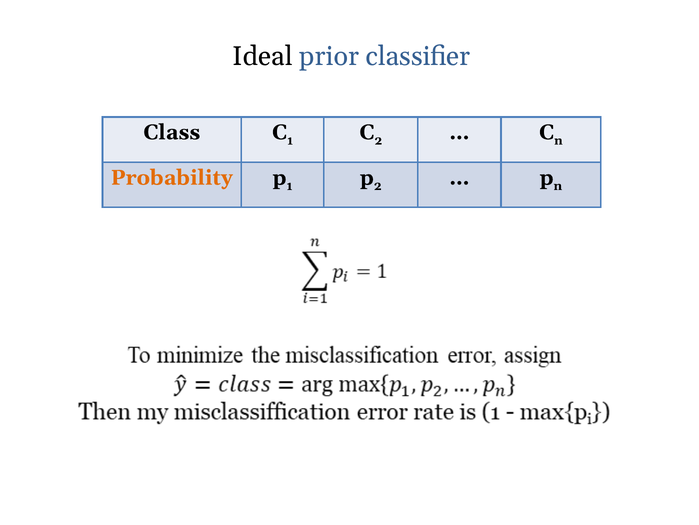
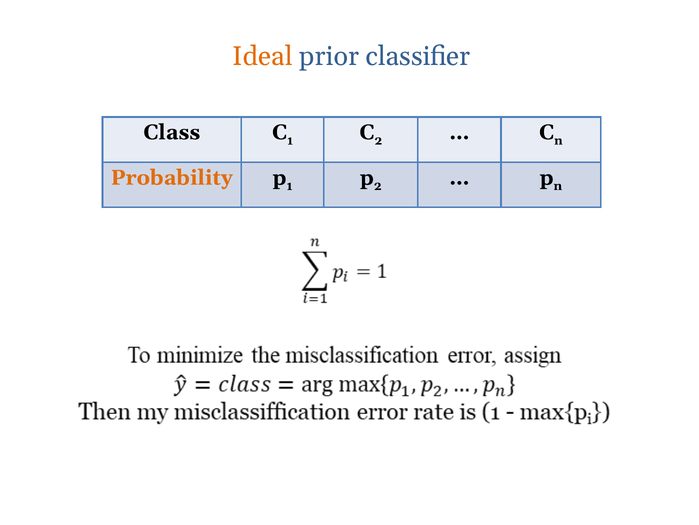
Ideal colour: black -> orange
